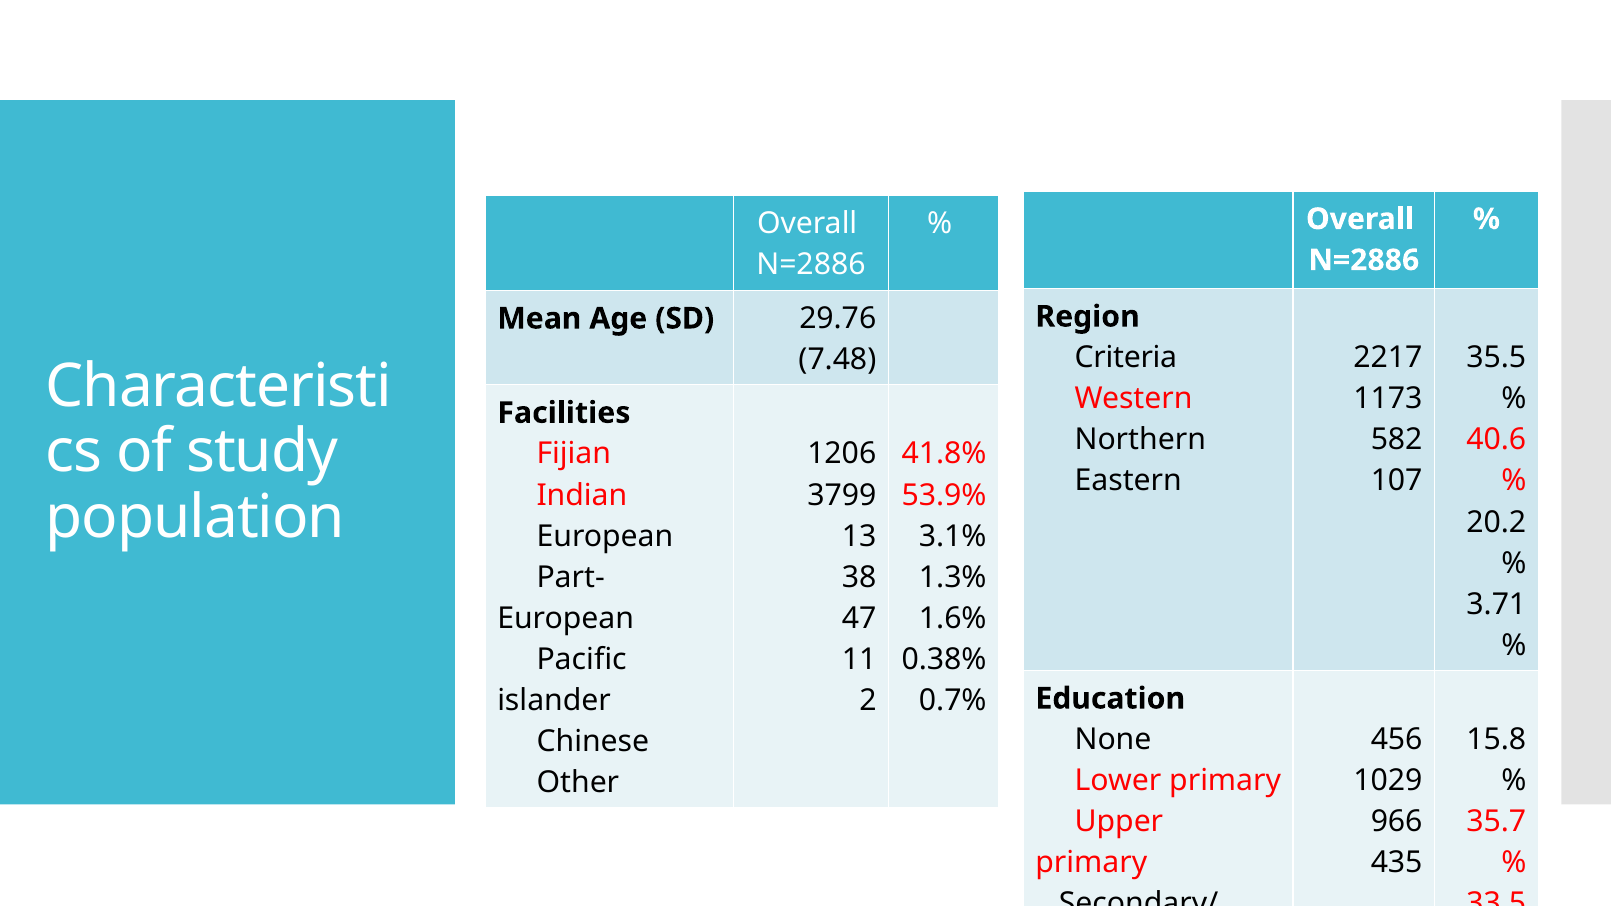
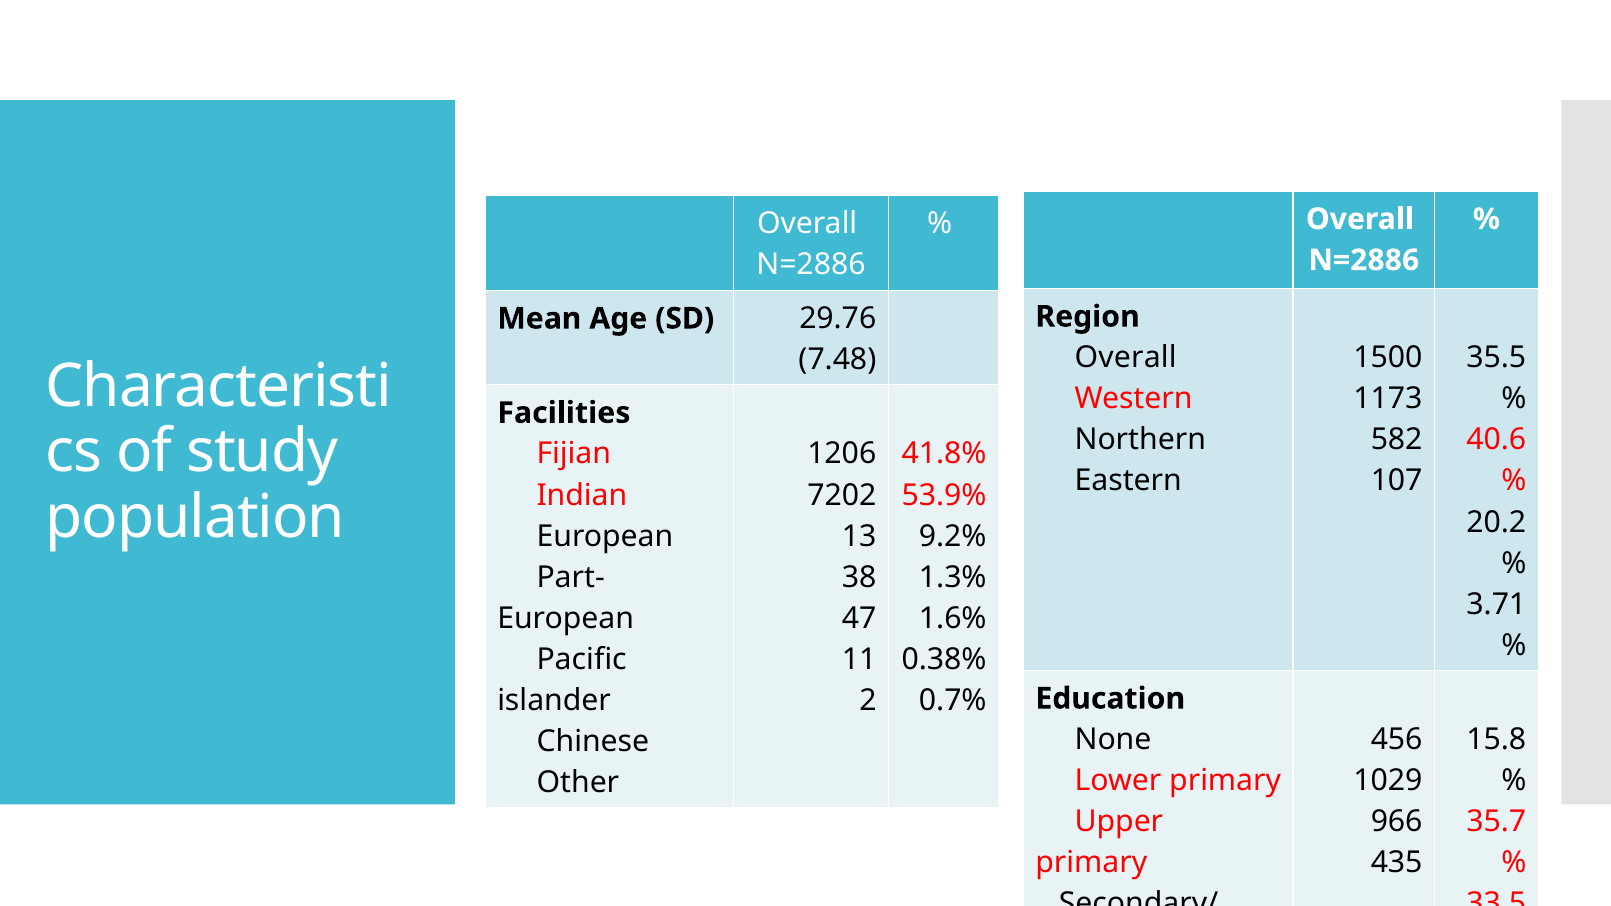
Criteria at (1126, 358): Criteria -> Overall
2217: 2217 -> 1500
3799: 3799 -> 7202
3.1%: 3.1% -> 9.2%
